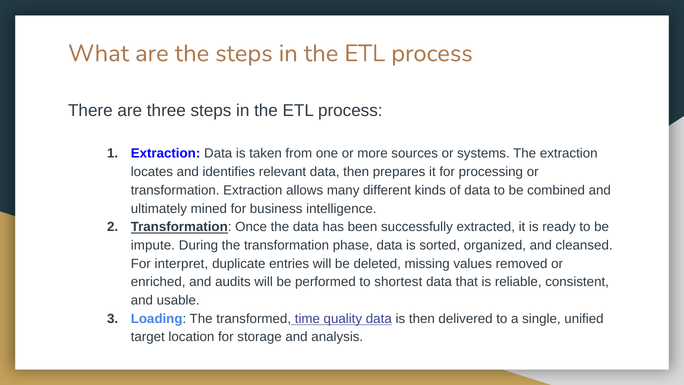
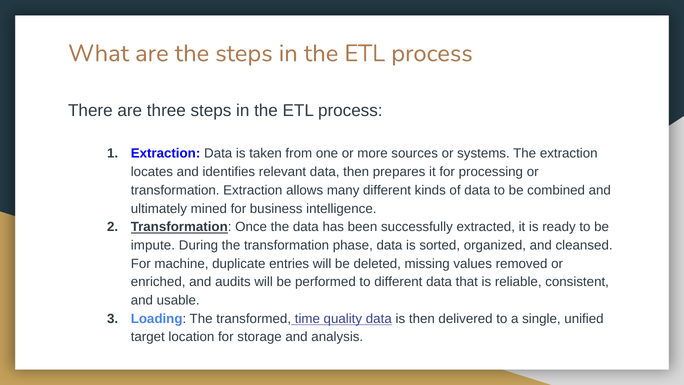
interpret: interpret -> machine
to shortest: shortest -> different
